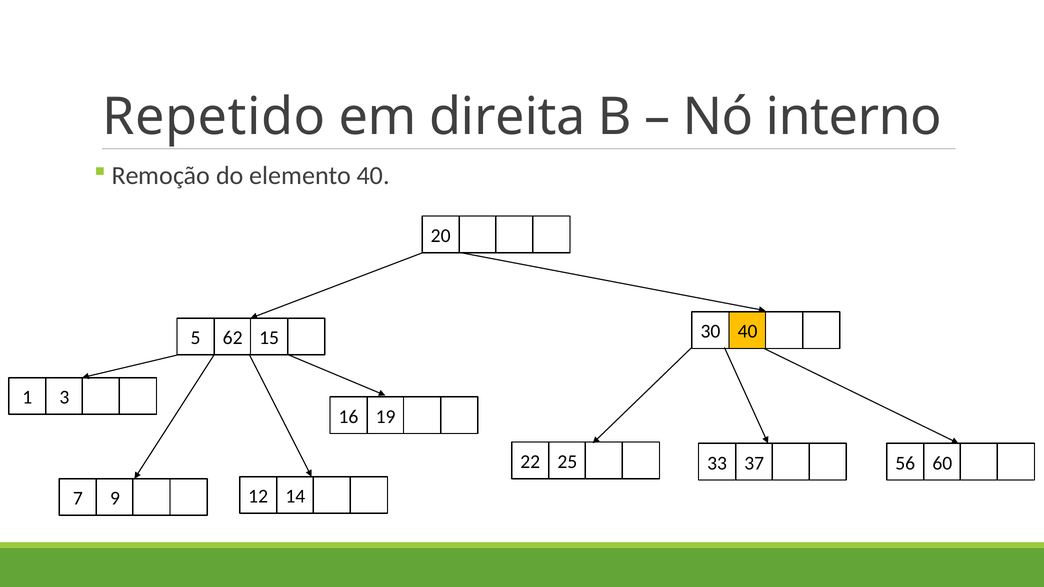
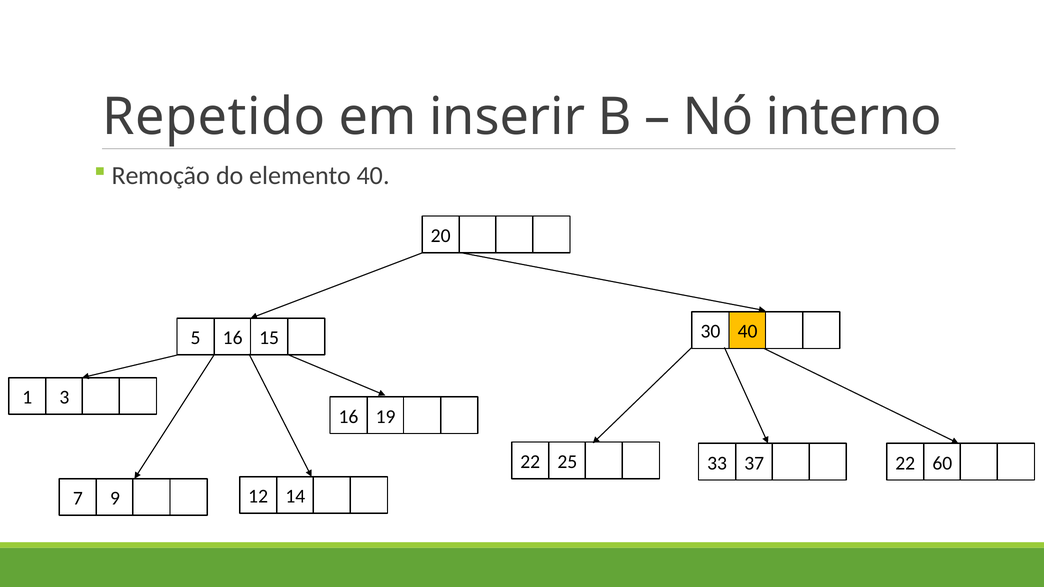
direita: direita -> inserir
5 62: 62 -> 16
37 56: 56 -> 22
